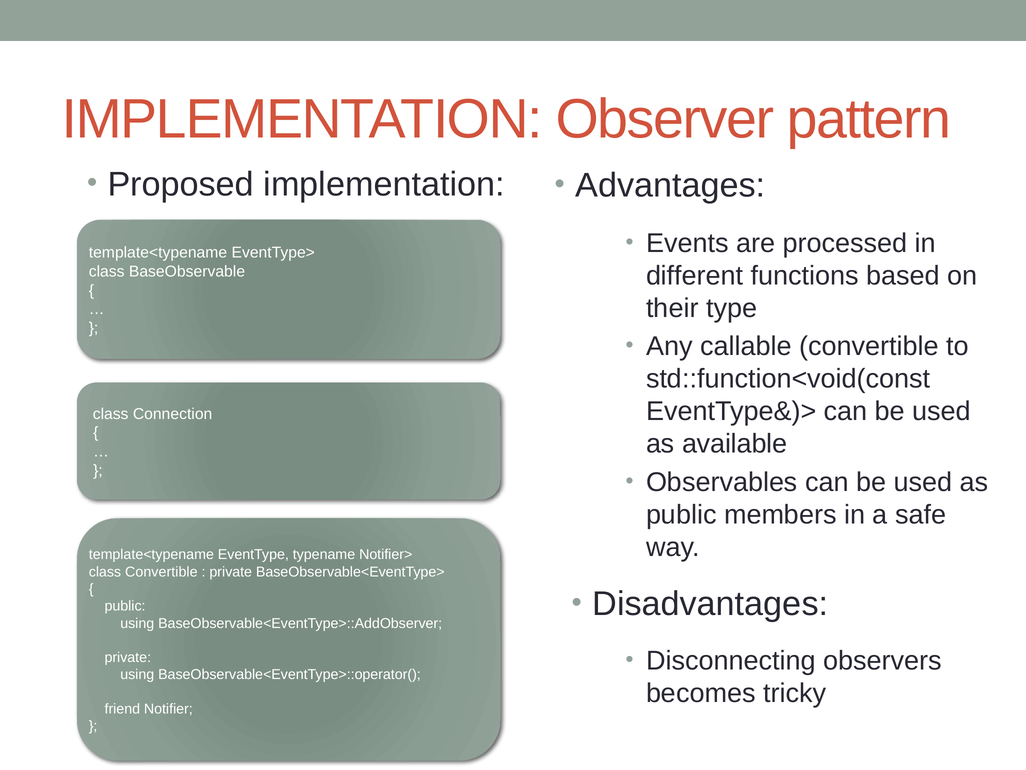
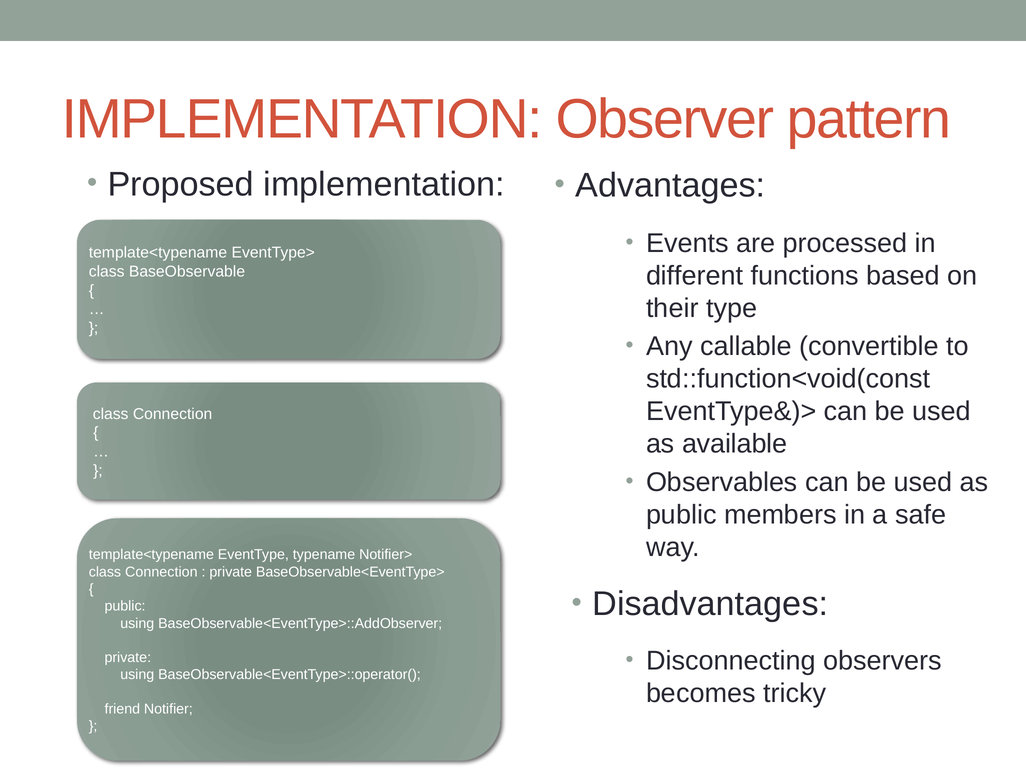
Convertible at (161, 572): Convertible -> Connection
